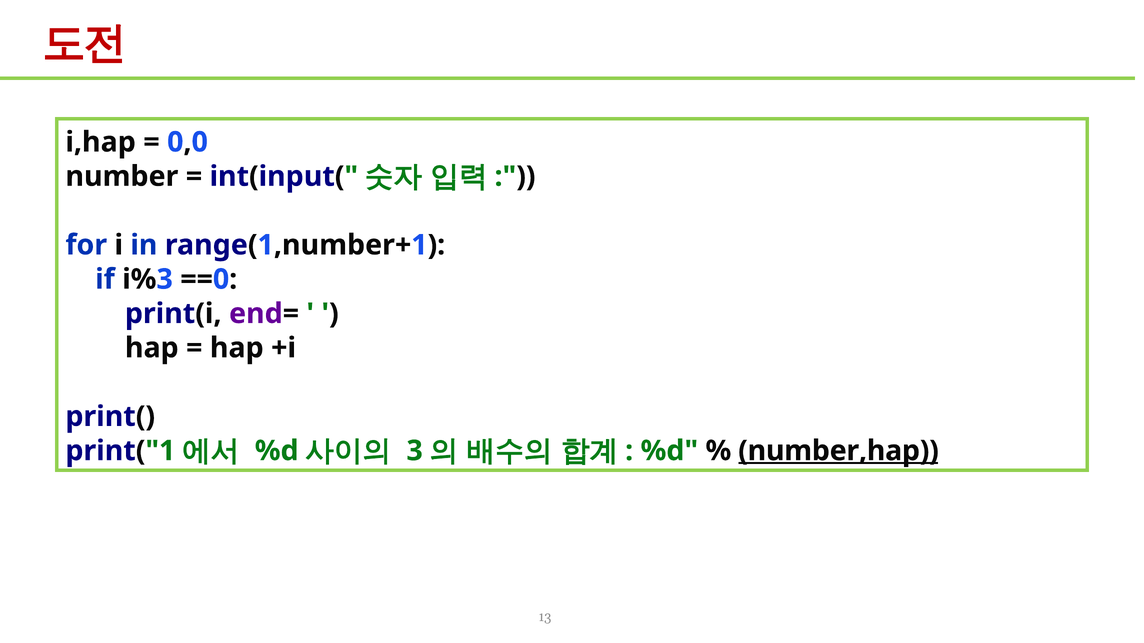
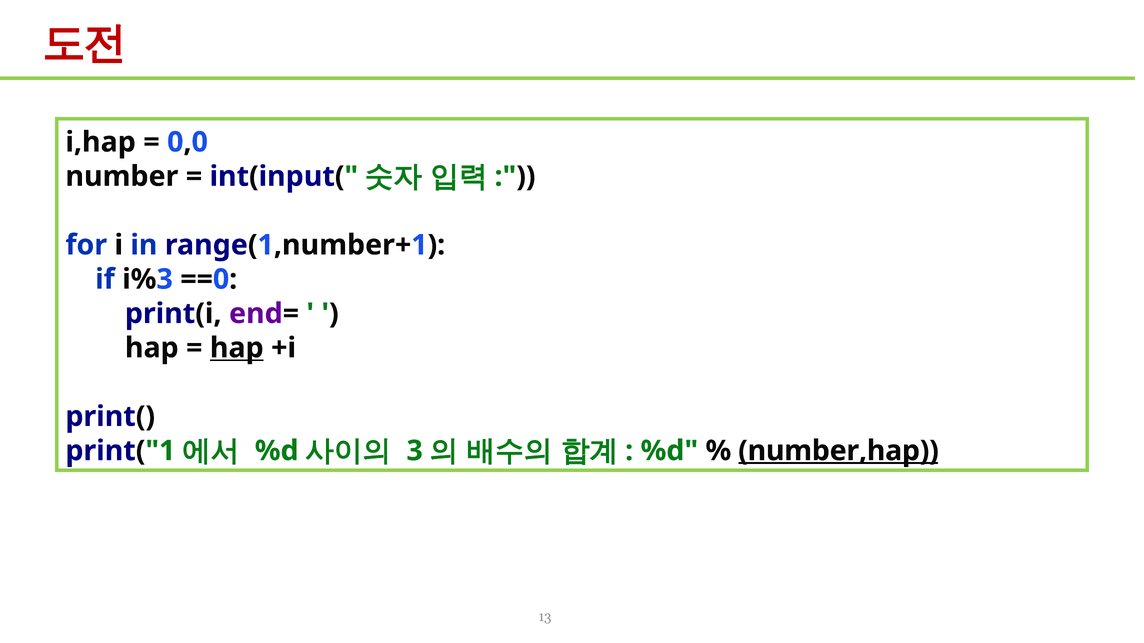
hap at (237, 348) underline: none -> present
